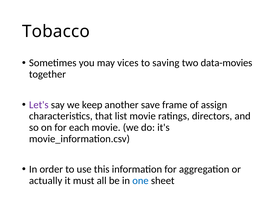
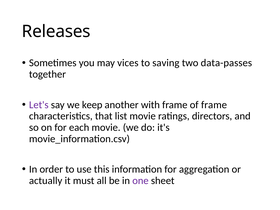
Tobacco: Tobacco -> Releases
data-movies: data-movies -> data-passes
save: save -> with
of assign: assign -> frame
one colour: blue -> purple
